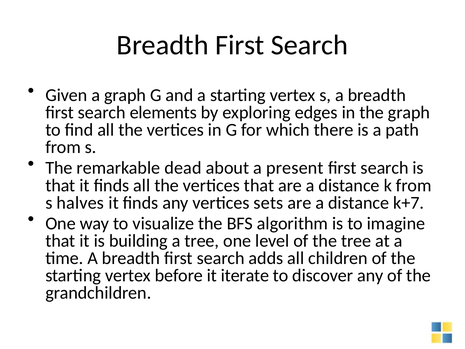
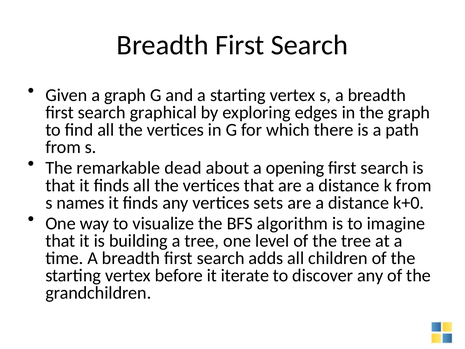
elements: elements -> graphical
present: present -> opening
halves: halves -> names
k+7: k+7 -> k+0
